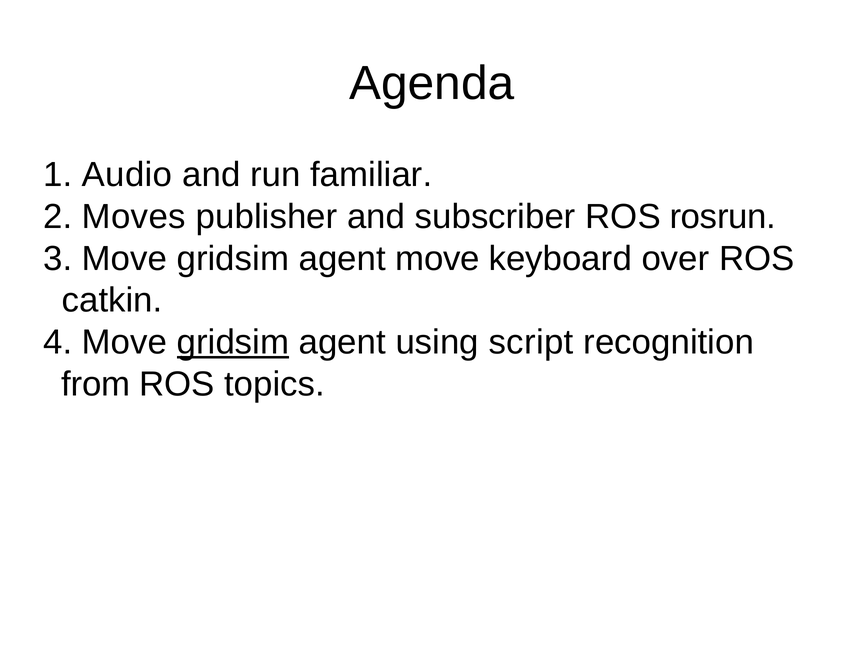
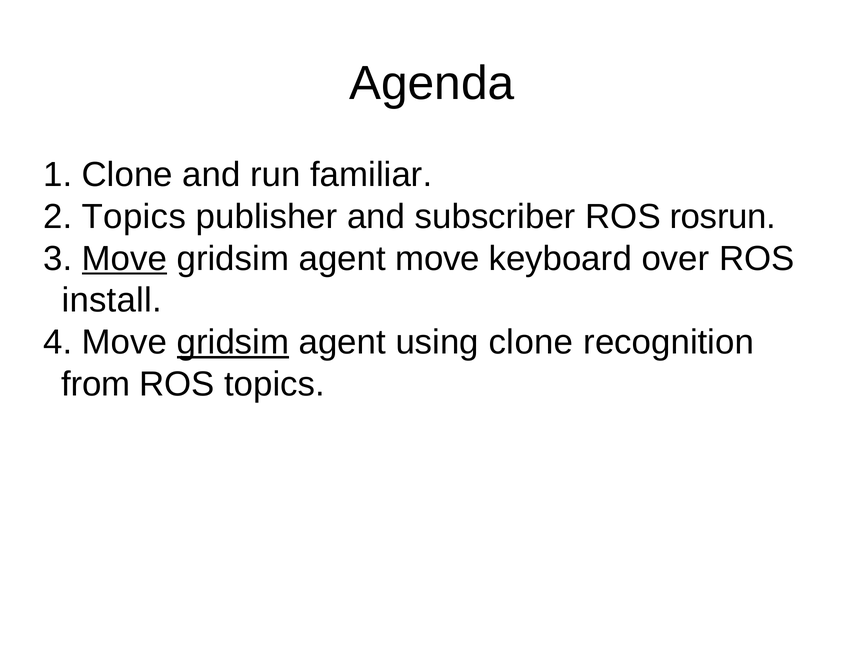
Audio at (127, 175): Audio -> Clone
Moves at (134, 217): Moves -> Topics
Move at (124, 259) underline: none -> present
catkin: catkin -> install
using script: script -> clone
